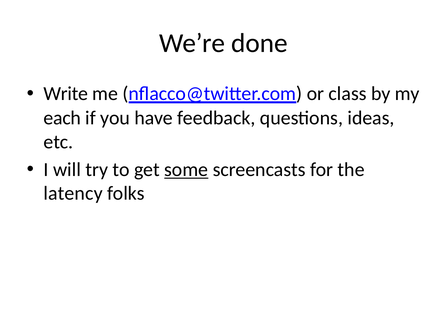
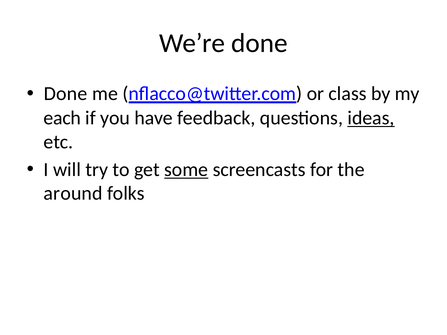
Write at (66, 94): Write -> Done
ideas underline: none -> present
latency: latency -> around
